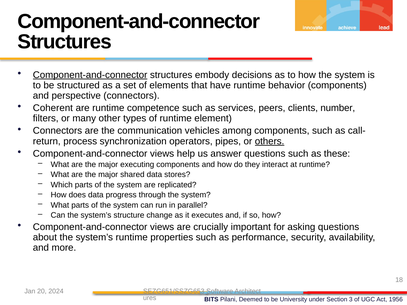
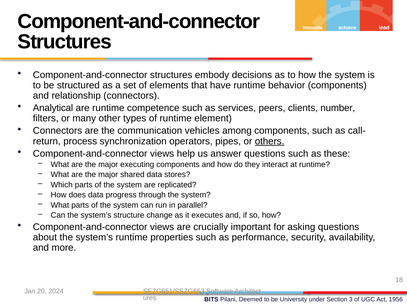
Component-and-connector at (90, 75) underline: present -> none
perspective: perspective -> relationship
Coherent: Coherent -> Analytical
